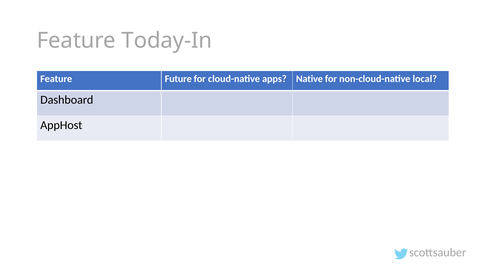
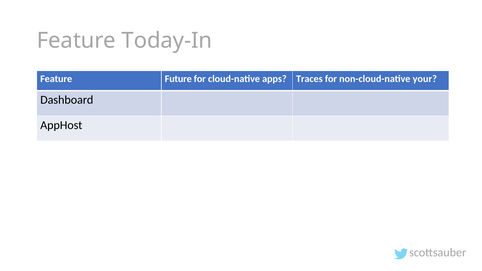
Native: Native -> Traces
local: local -> your
